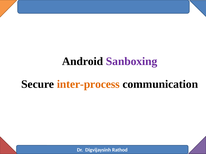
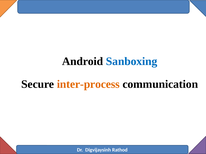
Sanboxing colour: purple -> blue
